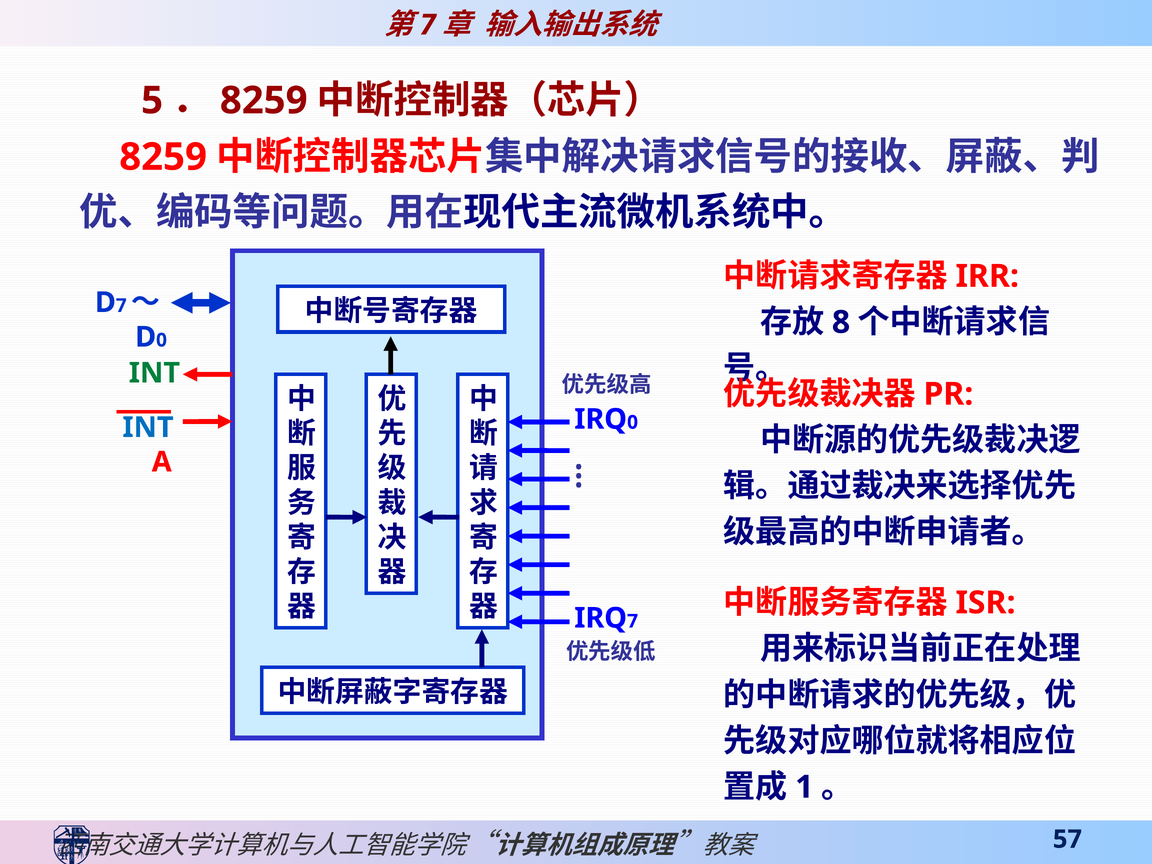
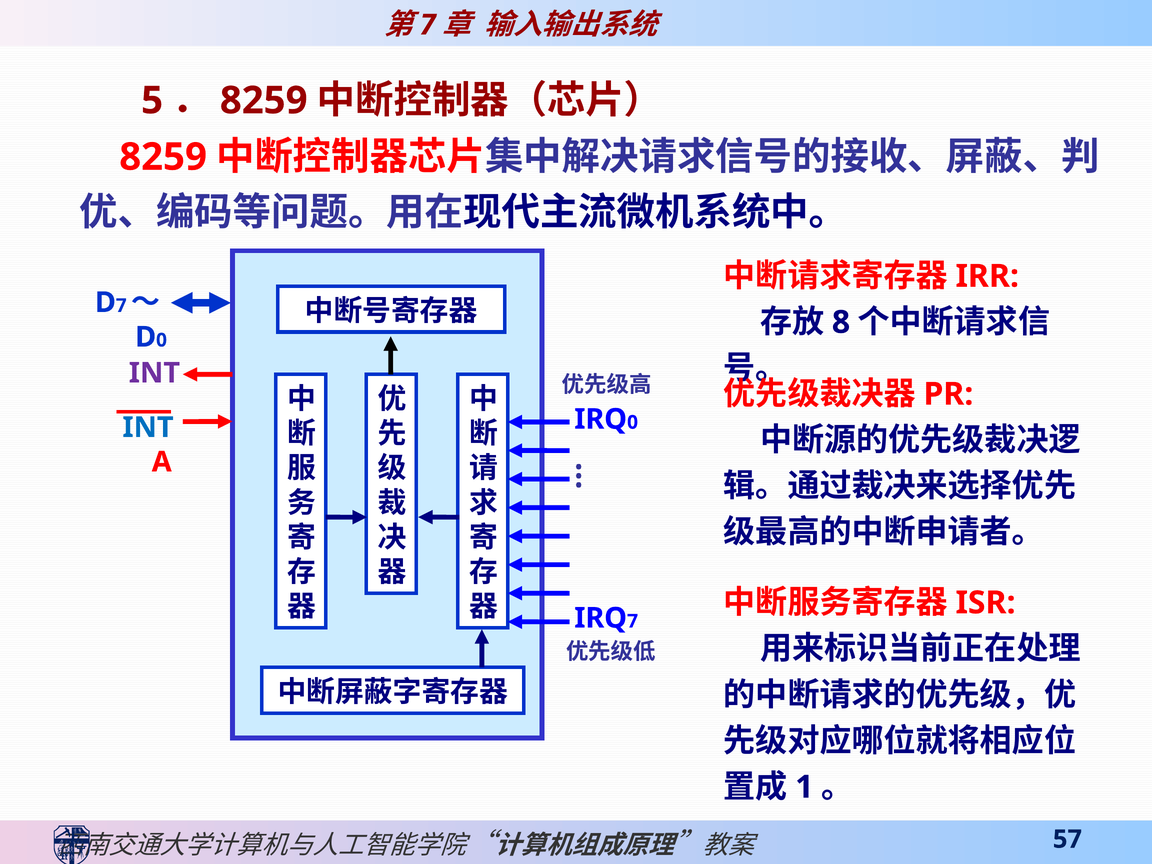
INT at (154, 373) colour: green -> purple
